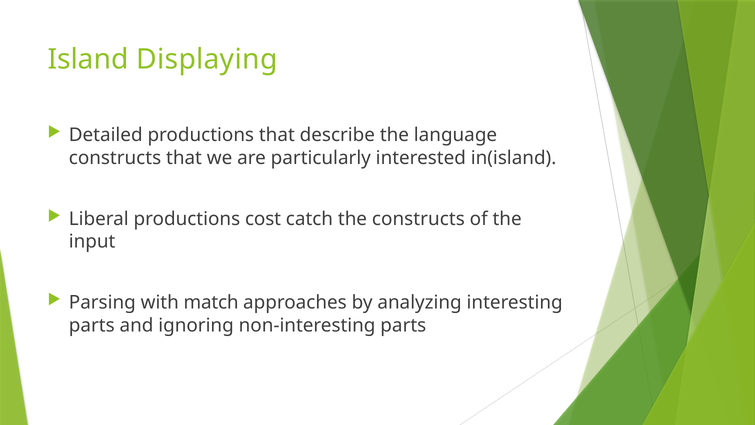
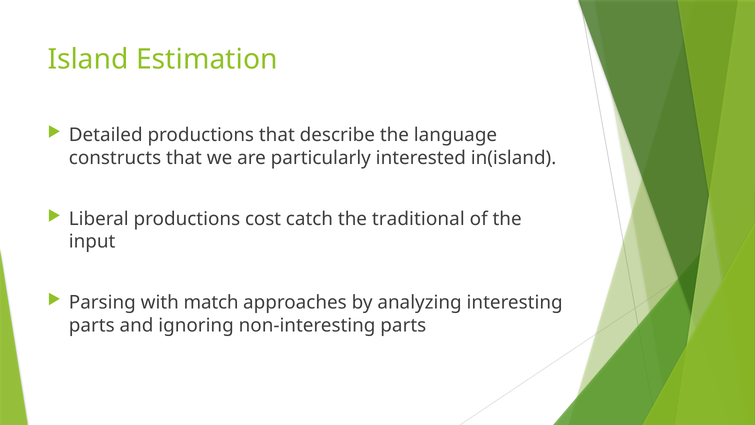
Displaying: Displaying -> Estimation
the constructs: constructs -> traditional
